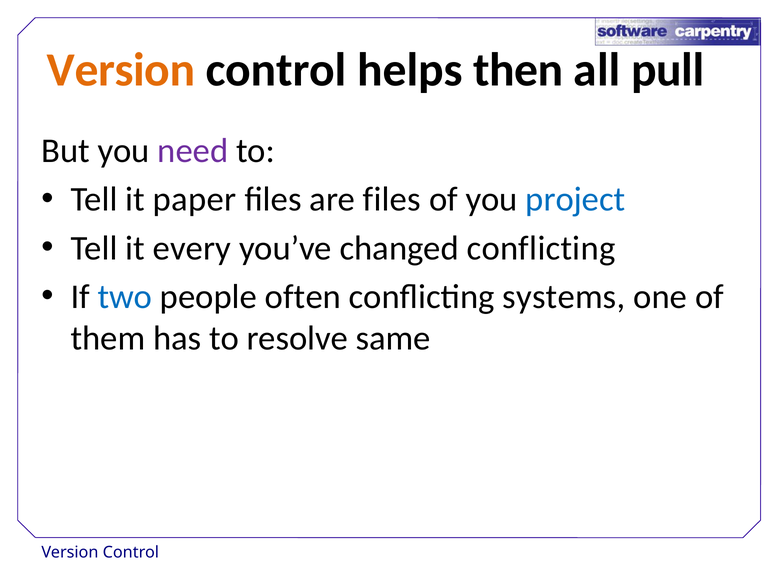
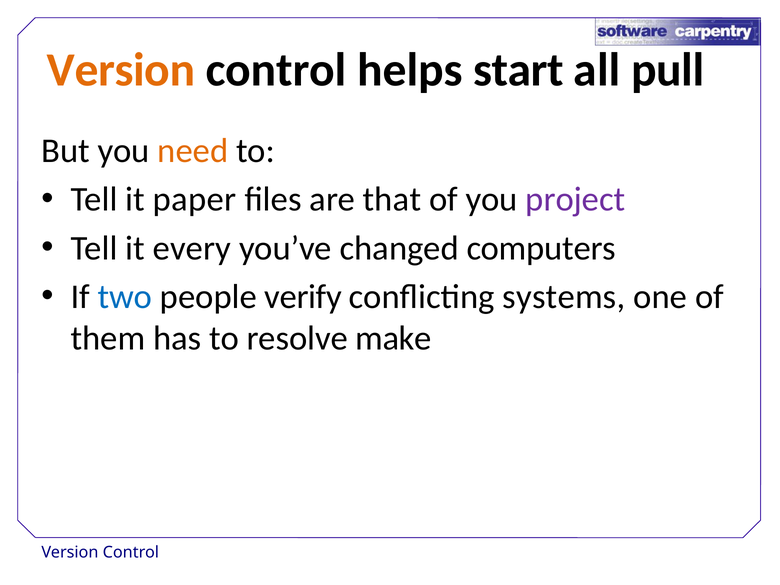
then: then -> start
need colour: purple -> orange
are files: files -> that
project colour: blue -> purple
changed conflicting: conflicting -> computers
often: often -> verify
same: same -> make
